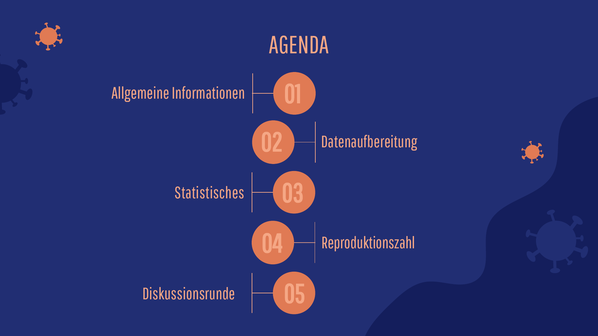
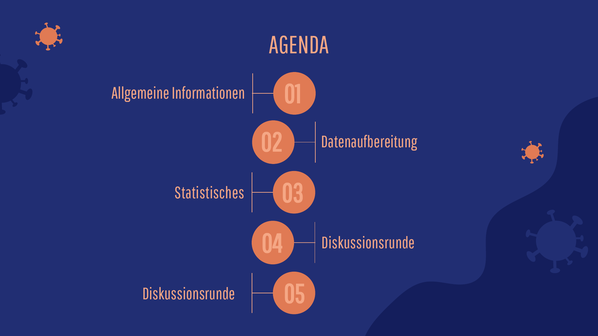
Reproduktionszahl at (368, 243): Reproduktionszahl -> Diskussionsrunde
